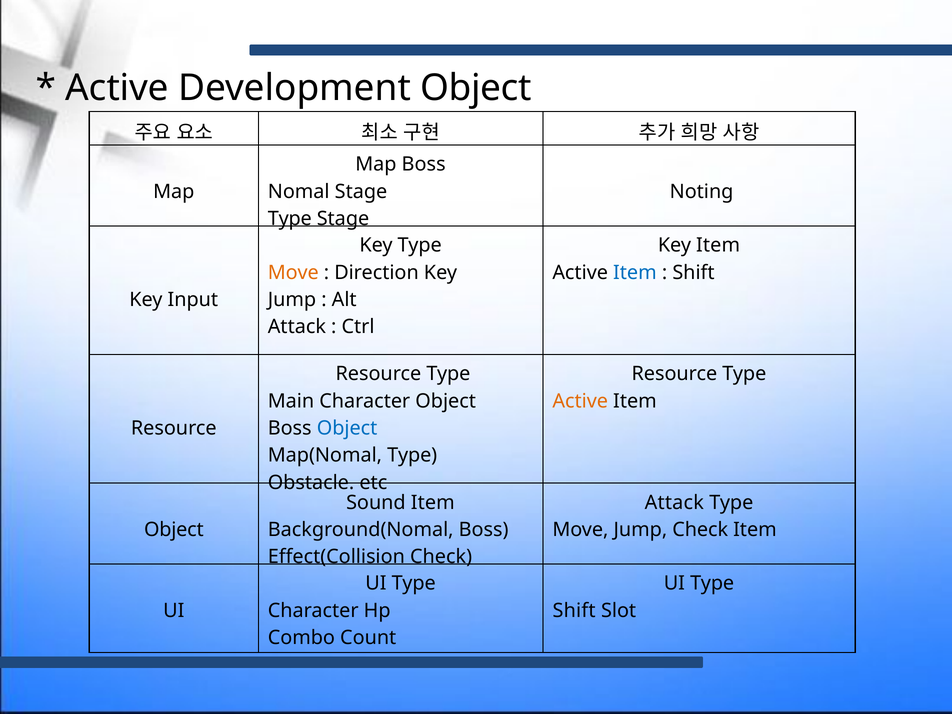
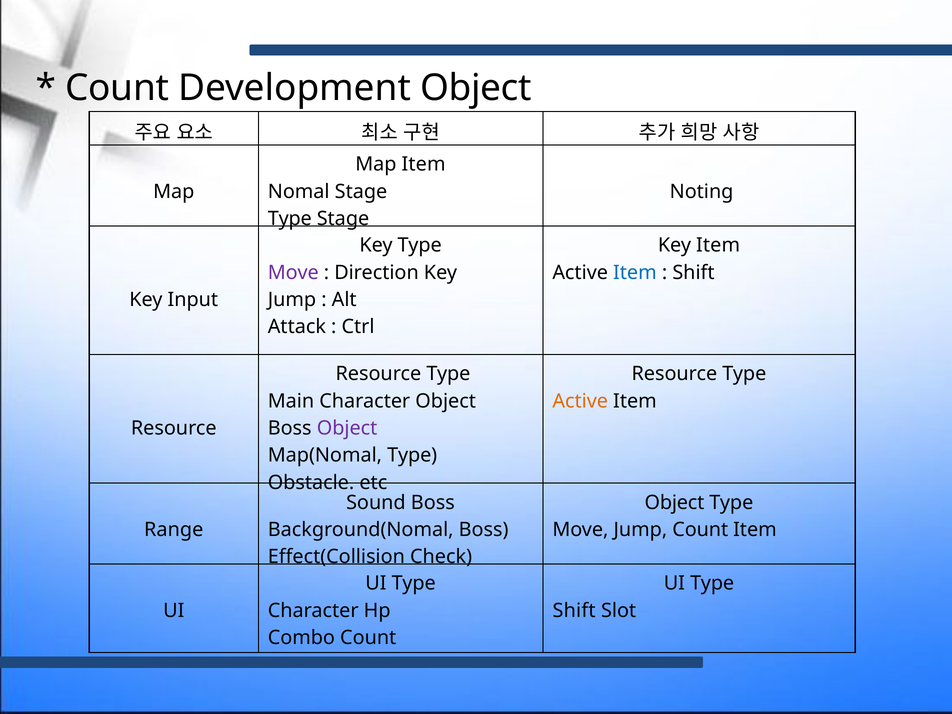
Active at (117, 88): Active -> Count
Map Boss: Boss -> Item
Move at (293, 272) colour: orange -> purple
Object at (347, 428) colour: blue -> purple
Sound Item: Item -> Boss
Attack at (674, 502): Attack -> Object
Object at (174, 530): Object -> Range
Jump Check: Check -> Count
